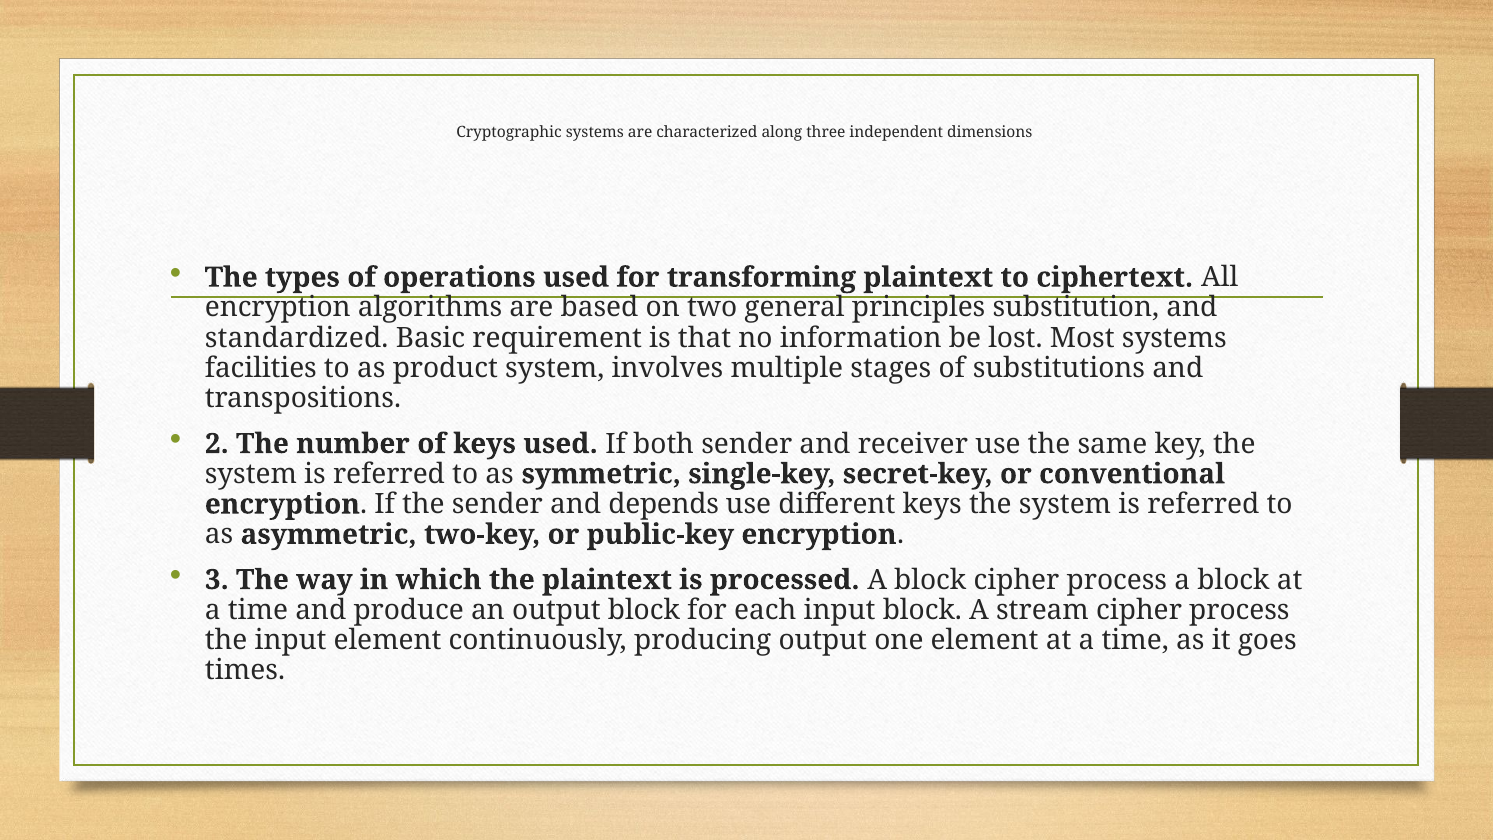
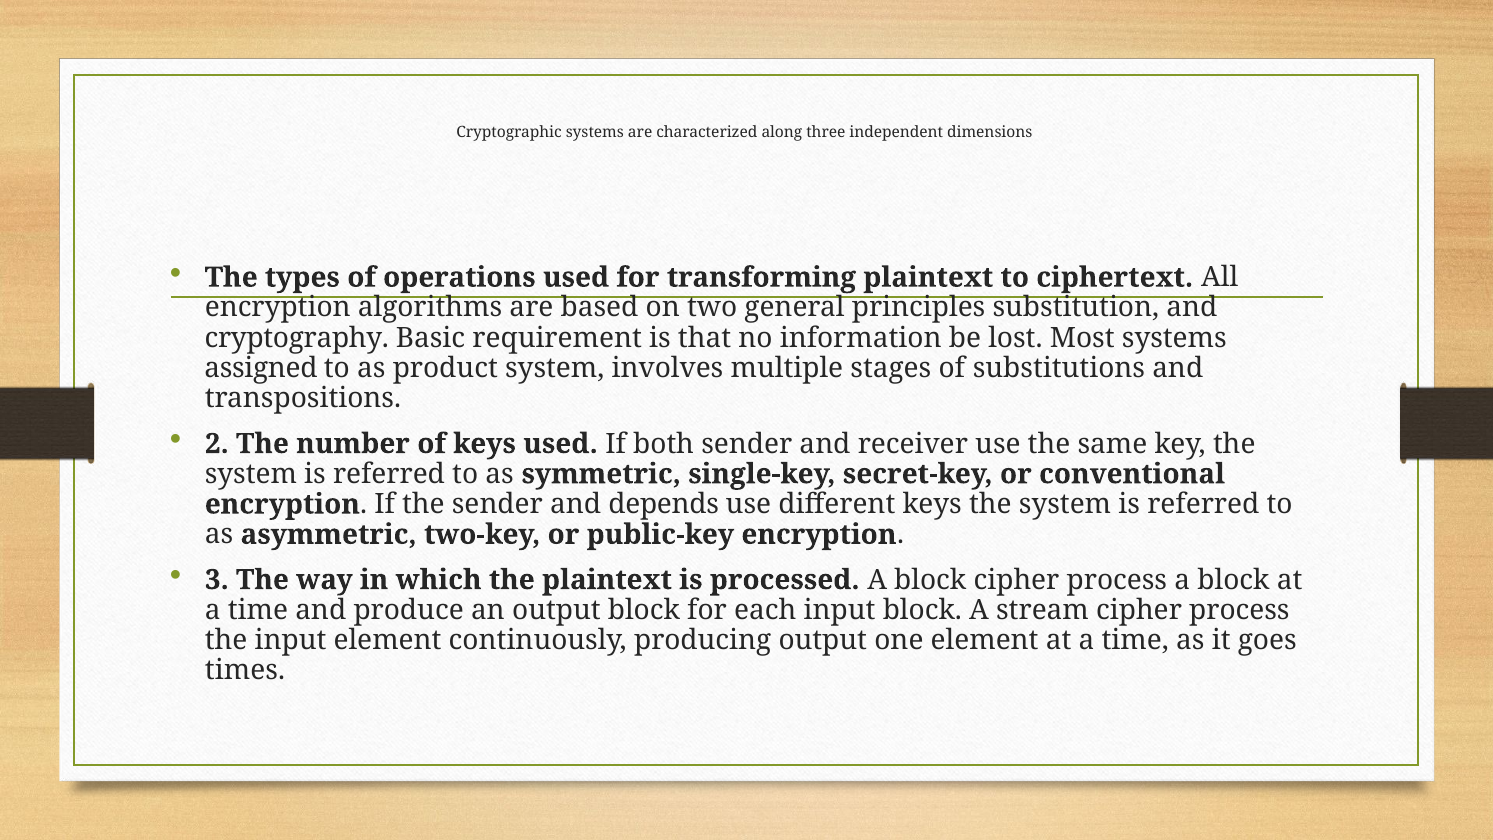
standardized: standardized -> cryptography
facilities: facilities -> assigned
